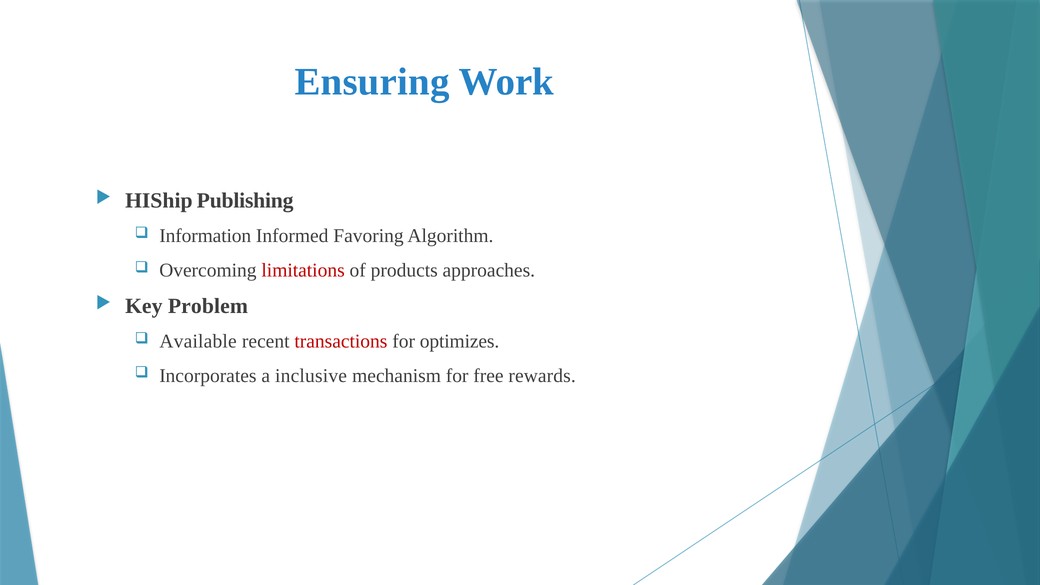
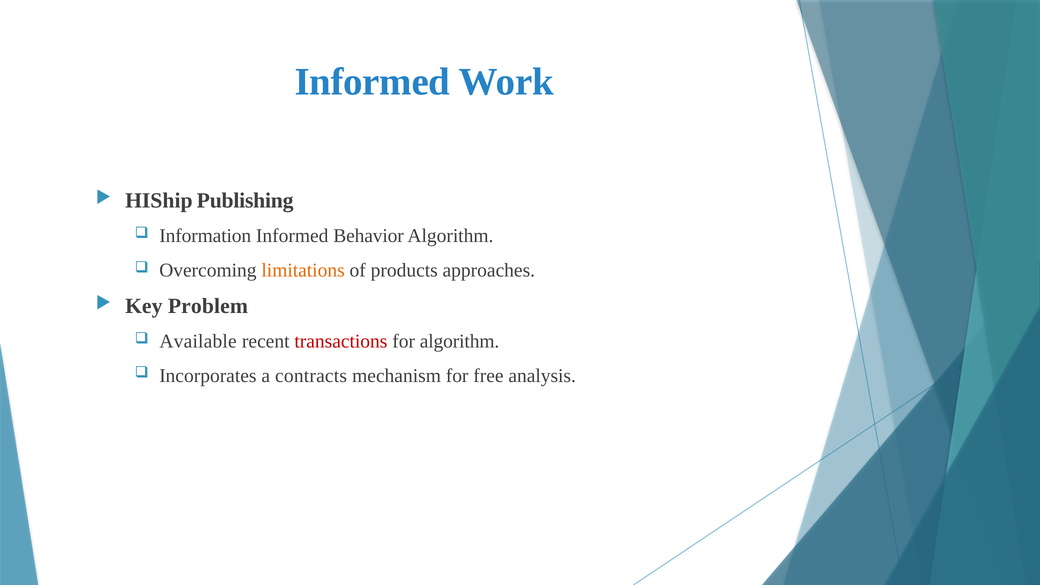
Ensuring at (372, 82): Ensuring -> Informed
Favoring: Favoring -> Behavior
limitations colour: red -> orange
for optimizes: optimizes -> algorithm
inclusive: inclusive -> contracts
rewards: rewards -> analysis
